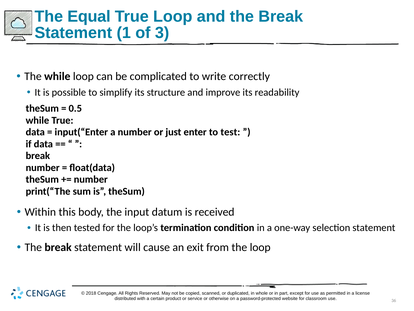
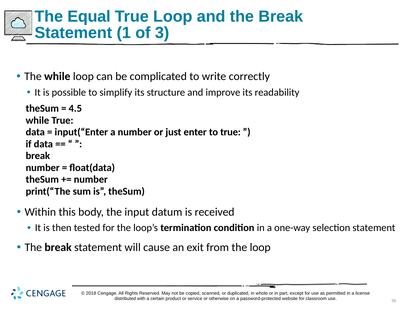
0.5: 0.5 -> 4.5
to test: test -> true
